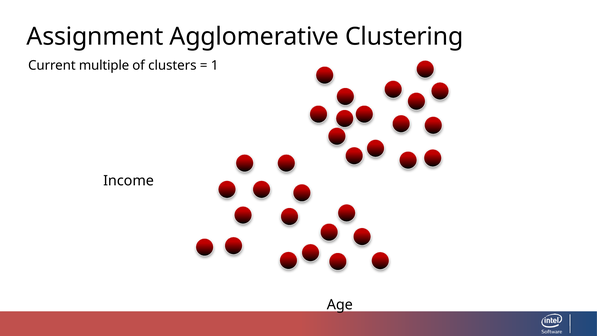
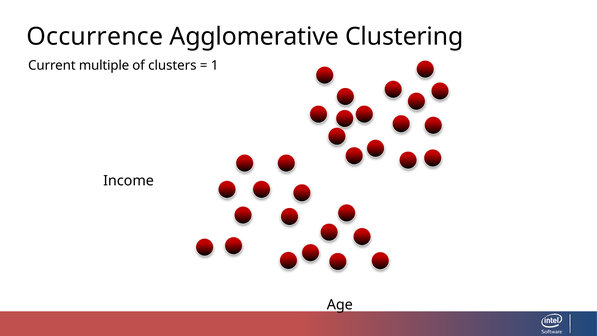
Assignment: Assignment -> Occurrence
